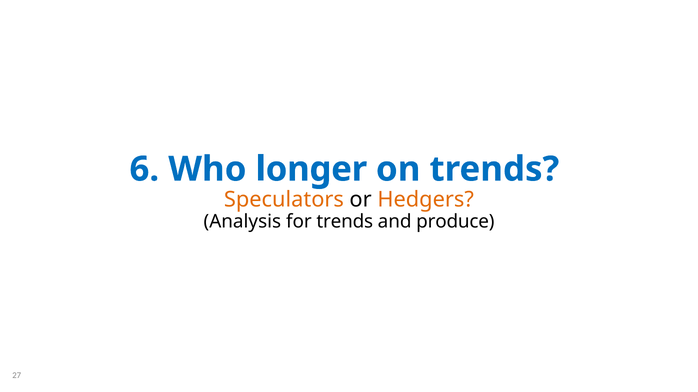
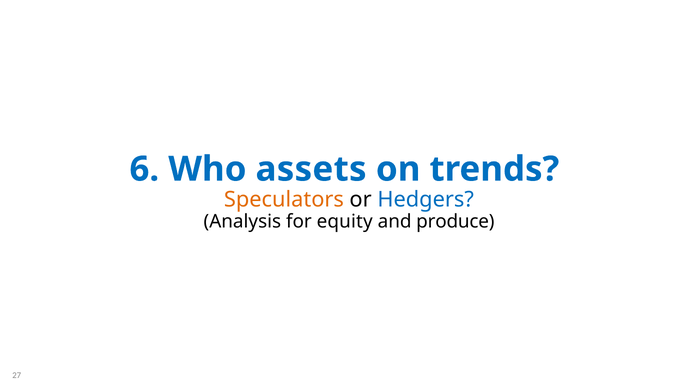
longer: longer -> assets
Hedgers colour: orange -> blue
for trends: trends -> equity
